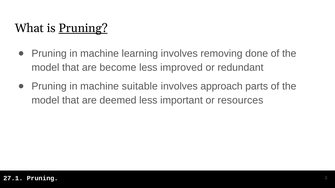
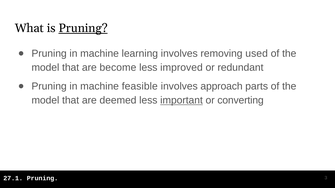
done: done -> used
suitable: suitable -> feasible
important underline: none -> present
resources: resources -> converting
